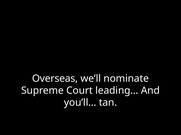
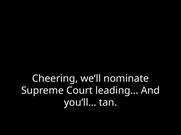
Overseas: Overseas -> Cheering
